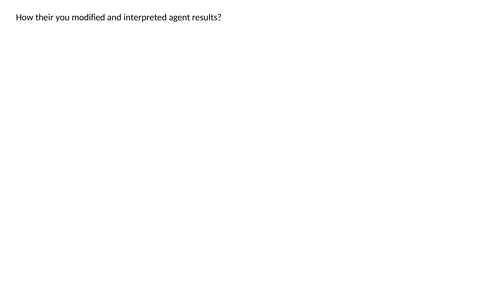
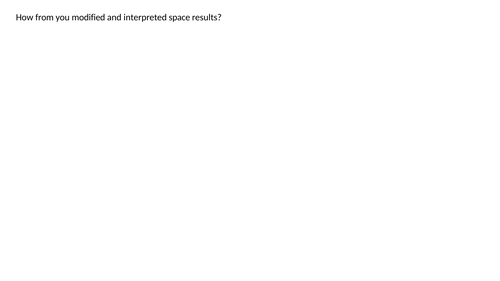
their: their -> from
agent: agent -> space
